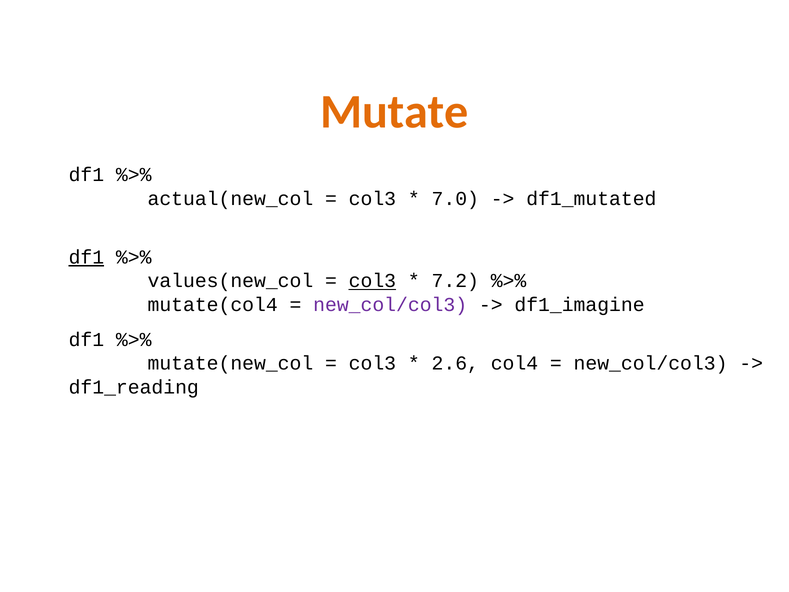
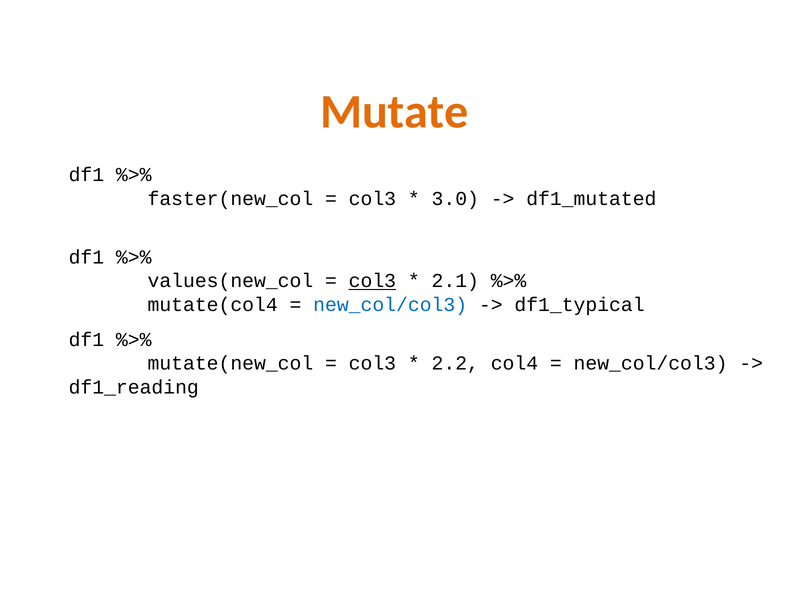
actual(new_col: actual(new_col -> faster(new_col
7.0: 7.0 -> 3.0
df1 at (86, 257) underline: present -> none
7.2: 7.2 -> 2.1
new_col/col3 at (390, 305) colour: purple -> blue
df1_imagine: df1_imagine -> df1_typical
2.6: 2.6 -> 2.2
